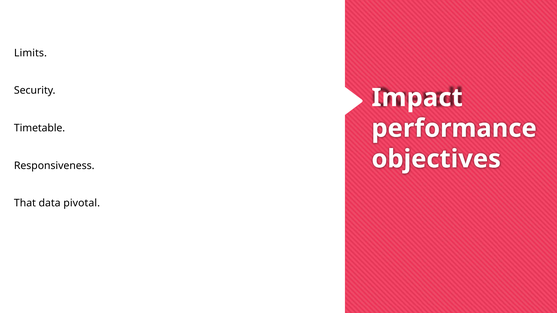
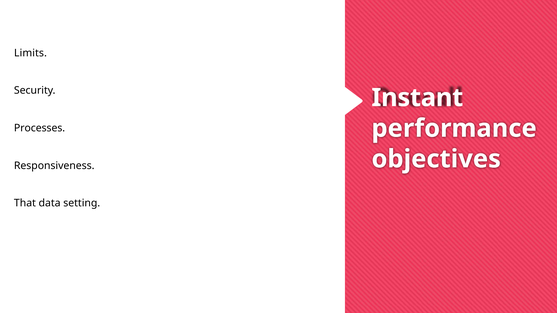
Impact: Impact -> Instant
Timetable: Timetable -> Processes
pivotal: pivotal -> setting
